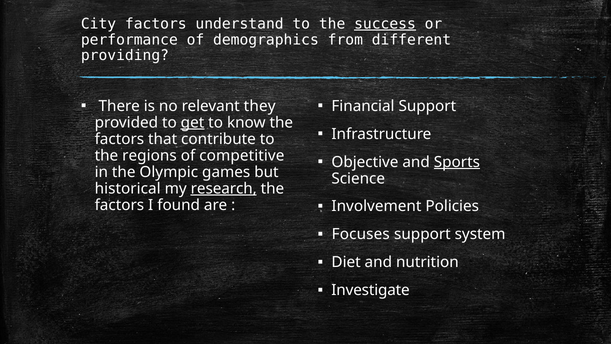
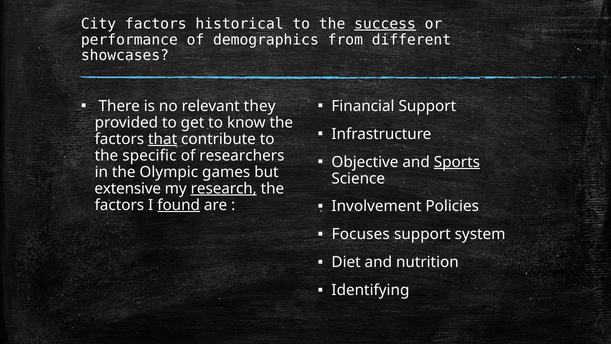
understand: understand -> historical
providing: providing -> showcases
get underline: present -> none
that underline: none -> present
regions: regions -> specific
competitive: competitive -> researchers
historical: historical -> extensive
found underline: none -> present
Investigate: Investigate -> Identifying
